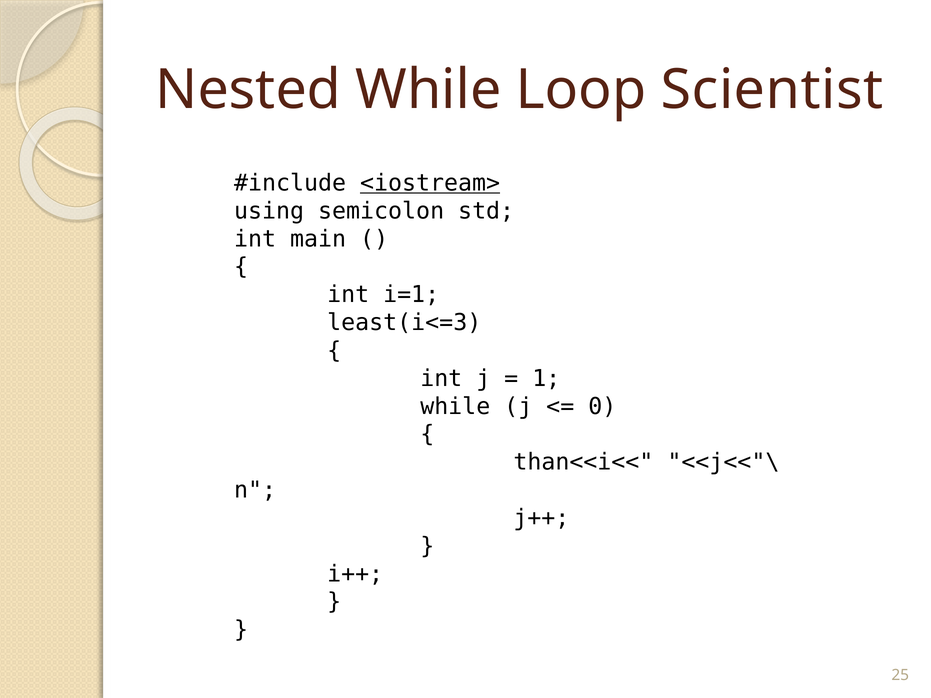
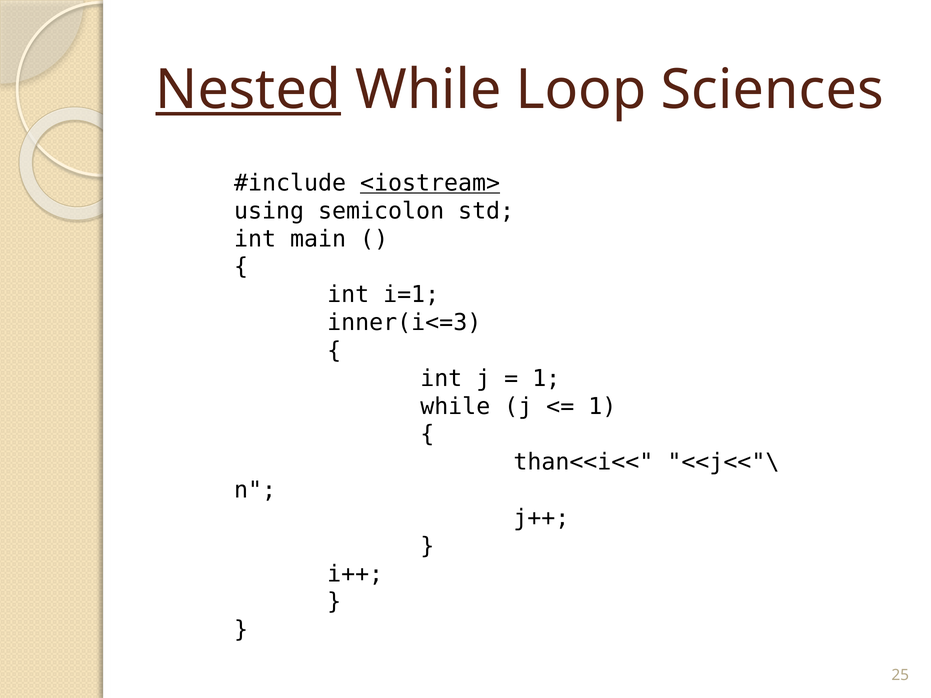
Nested underline: none -> present
Scientist: Scientist -> Sciences
least(i<=3: least(i<=3 -> inner(i<=3
0 at (602, 407): 0 -> 1
